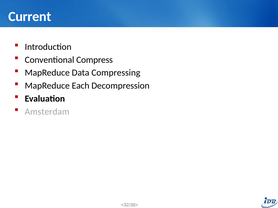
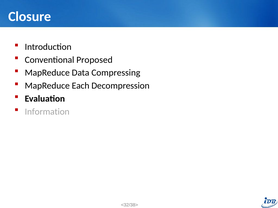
Current: Current -> Closure
Compress: Compress -> Proposed
Amsterdam: Amsterdam -> Information
